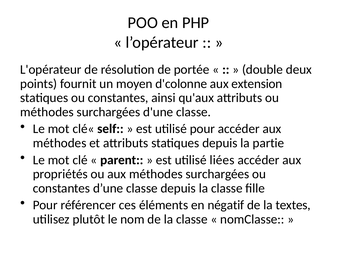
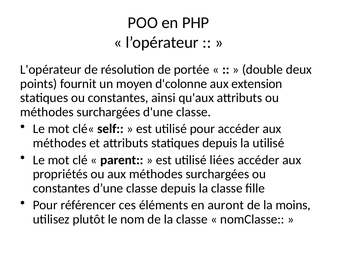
la partie: partie -> utilisé
négatif: négatif -> auront
textes: textes -> moins
